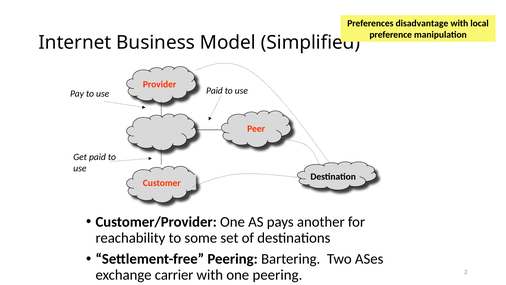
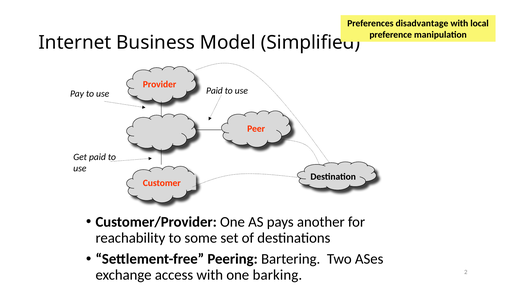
carrier: carrier -> access
one peering: peering -> barking
